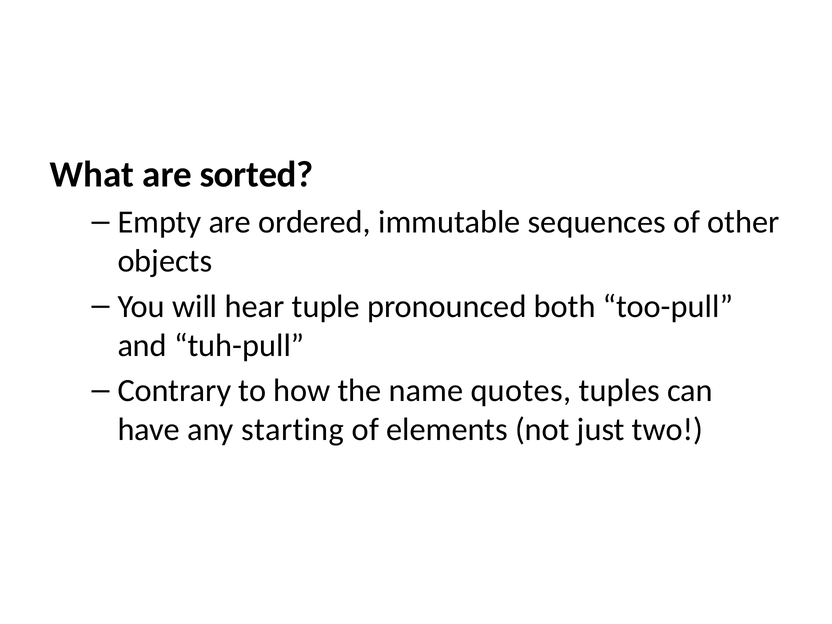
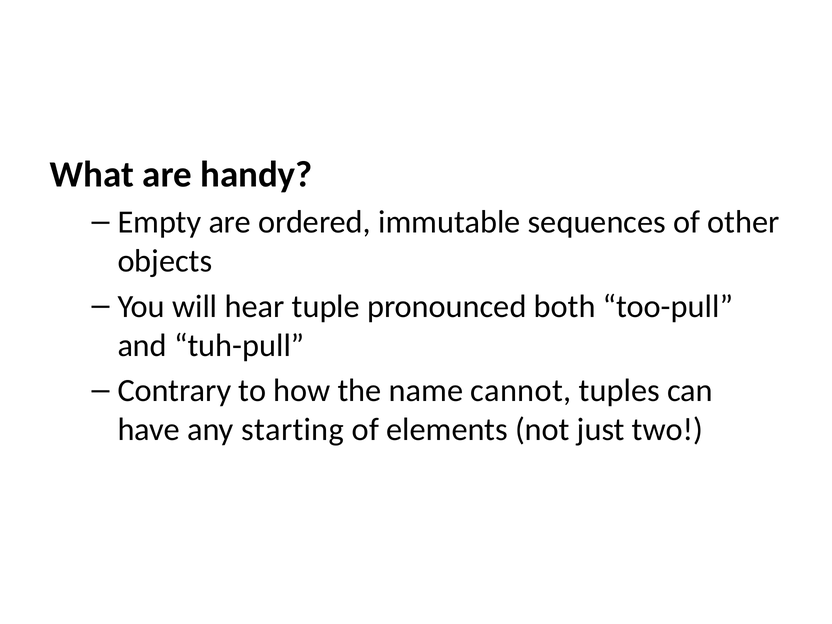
sorted: sorted -> handy
quotes: quotes -> cannot
